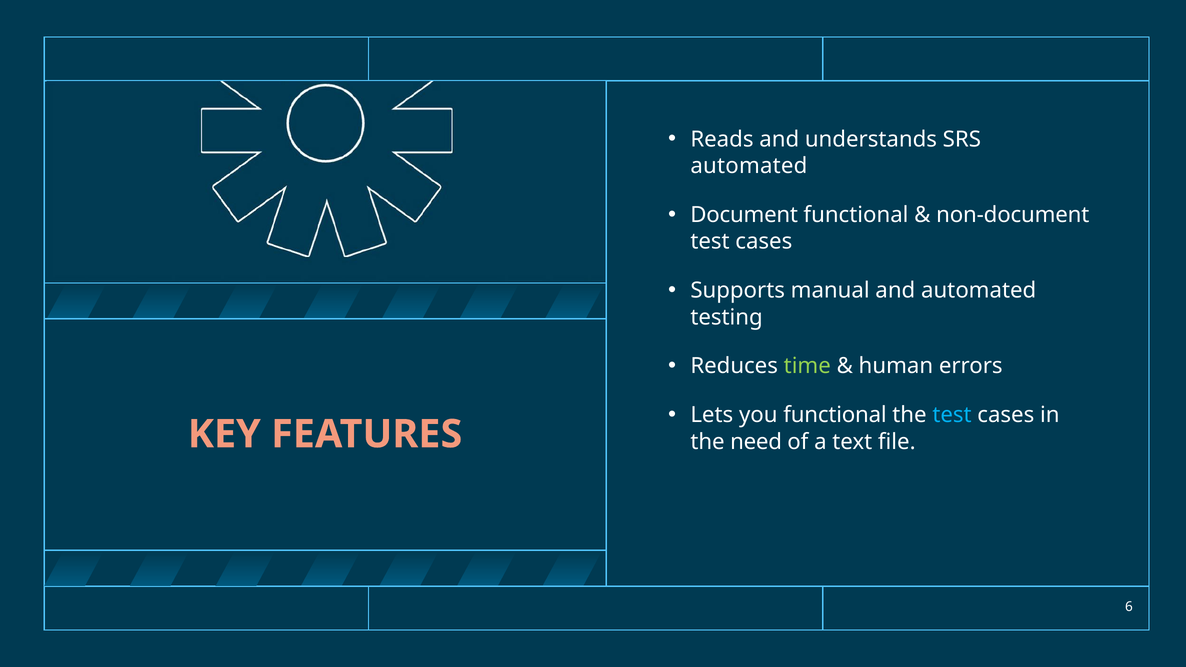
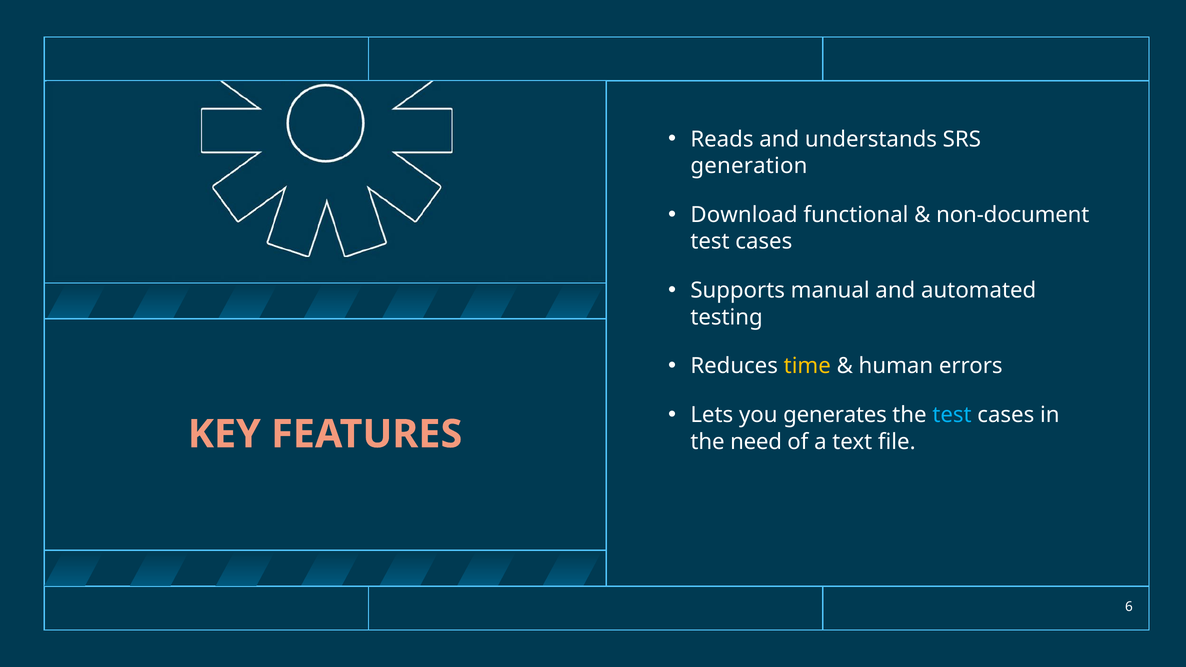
automated at (749, 166): automated -> generation
Document: Document -> Download
time colour: light green -> yellow
you functional: functional -> generates
